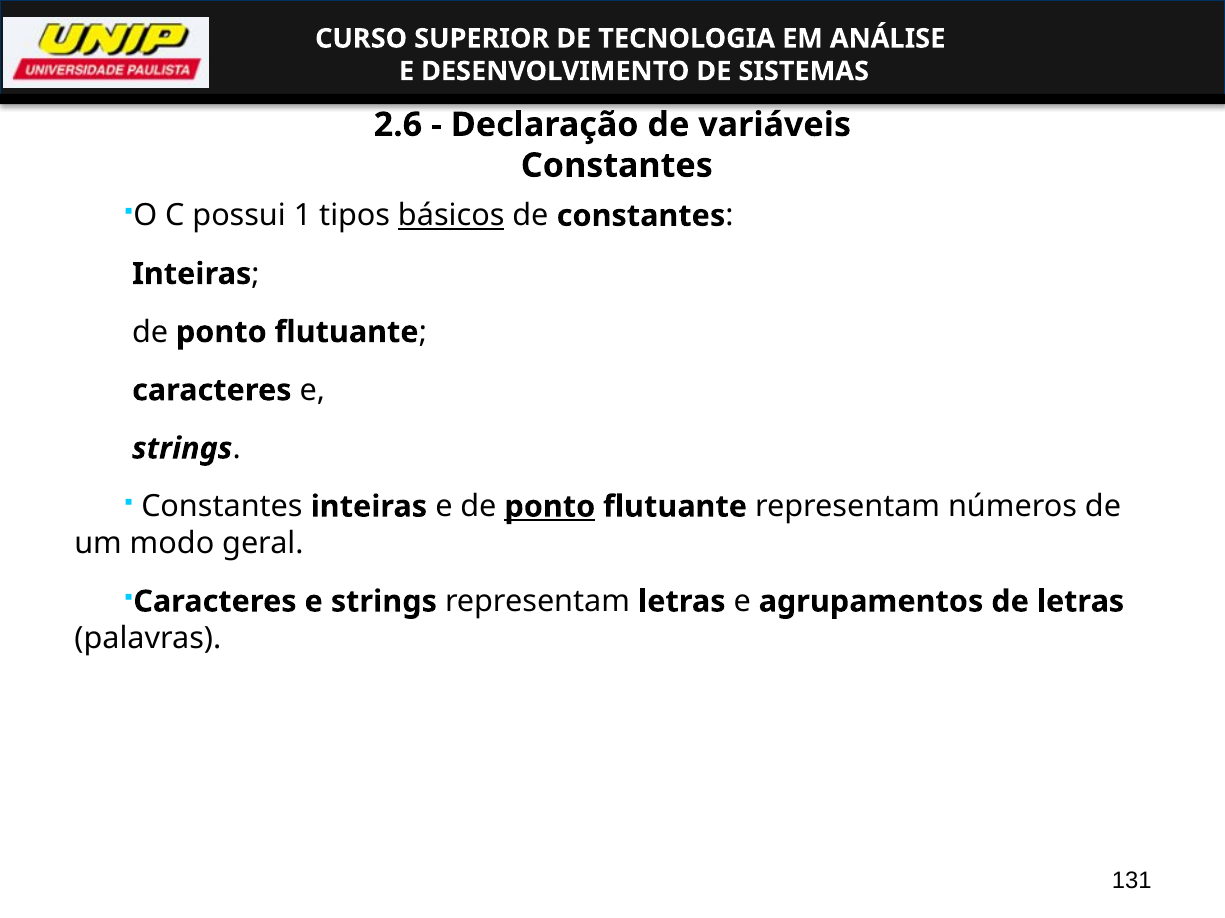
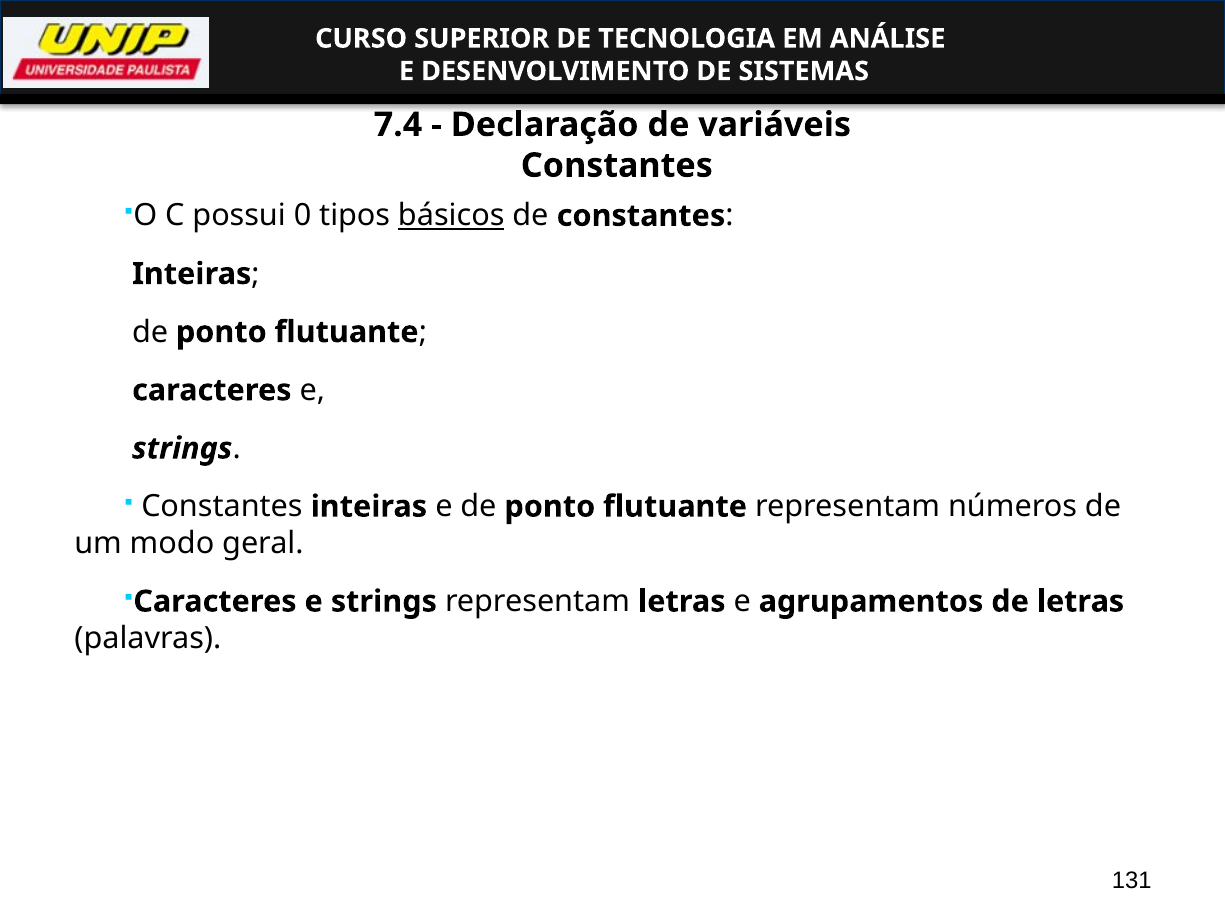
2.6: 2.6 -> 7.4
1: 1 -> 0
ponto at (550, 507) underline: present -> none
